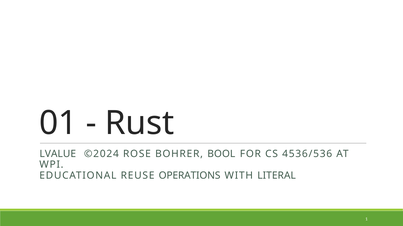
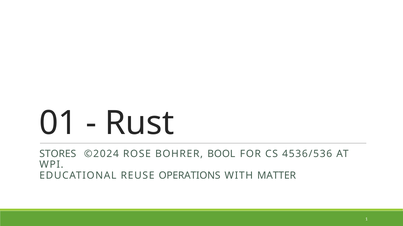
LVALUE: LVALUE -> STORES
LITERAL: LITERAL -> MATTER
